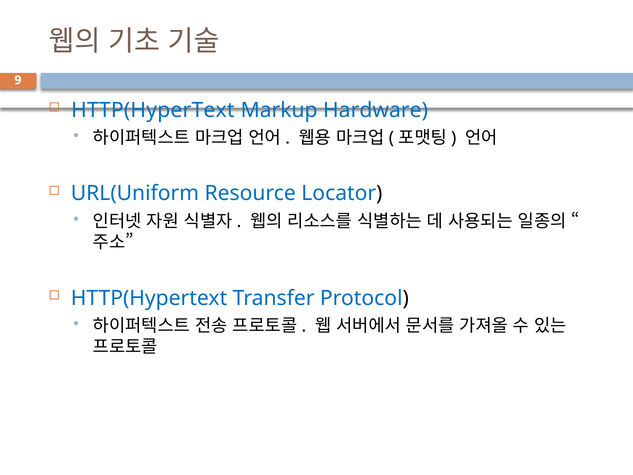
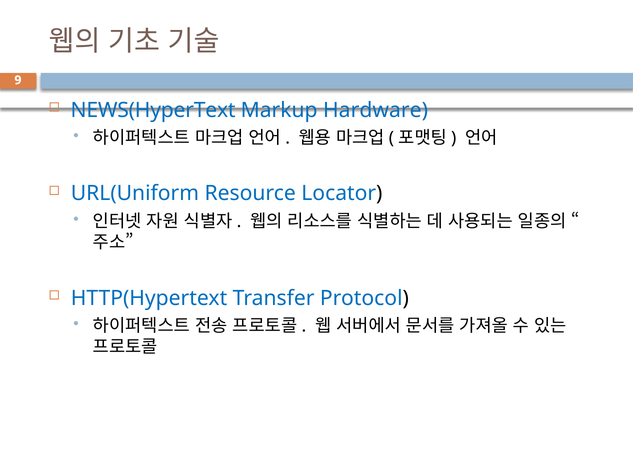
HTTP(HyperText at (153, 110): HTTP(HyperText -> NEWS(HyperText
